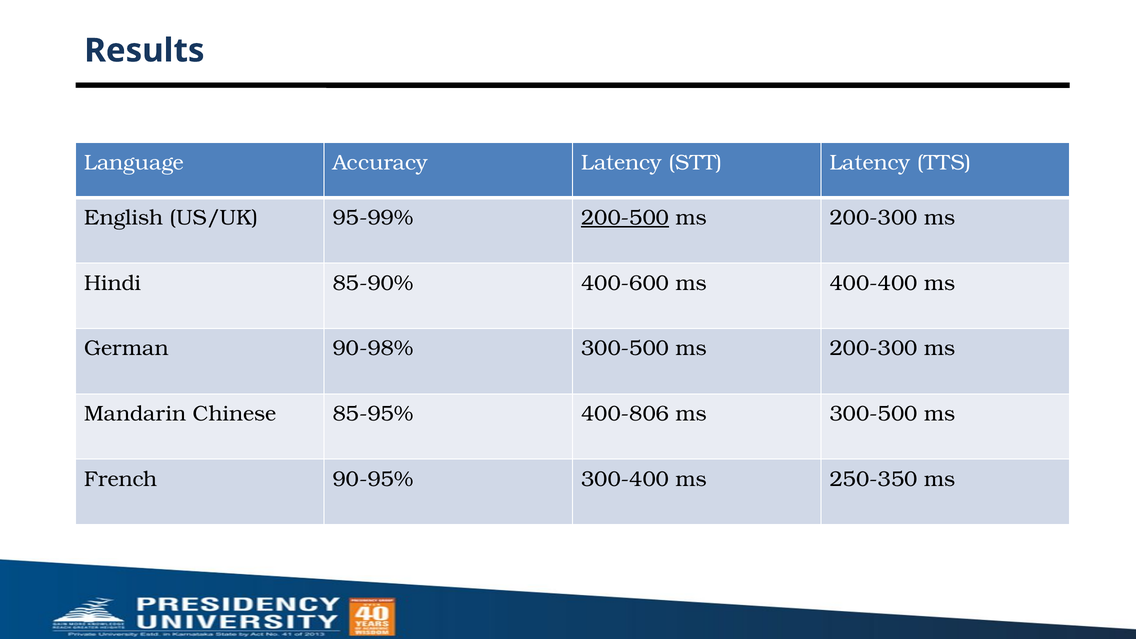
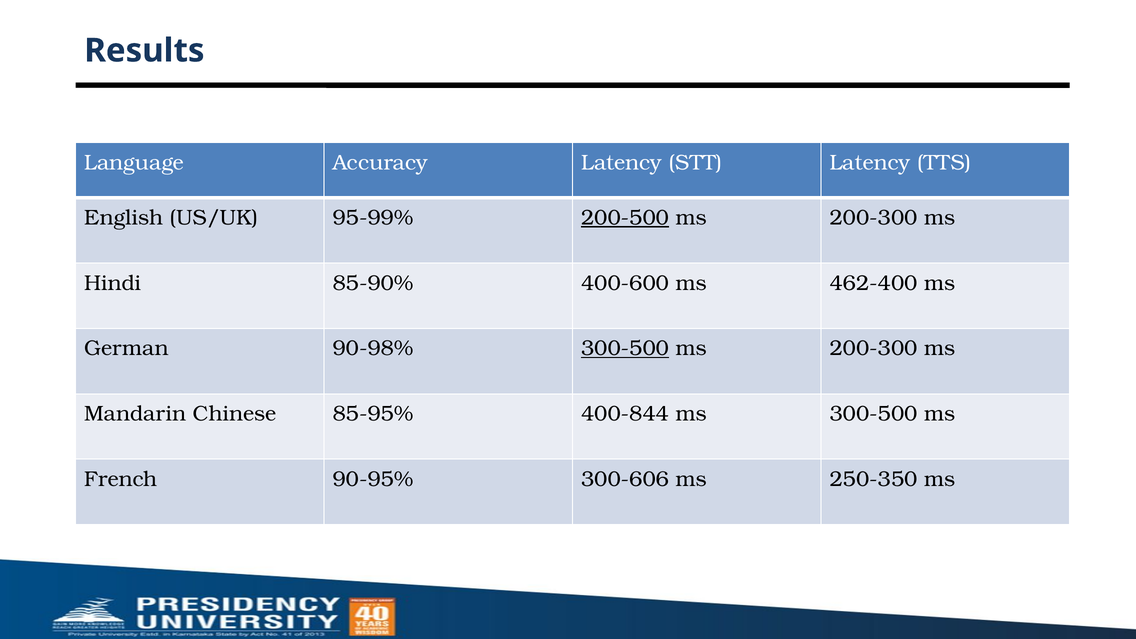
400-400: 400-400 -> 462-400
300-500 at (625, 348) underline: none -> present
400-806: 400-806 -> 400-844
300-400: 300-400 -> 300-606
